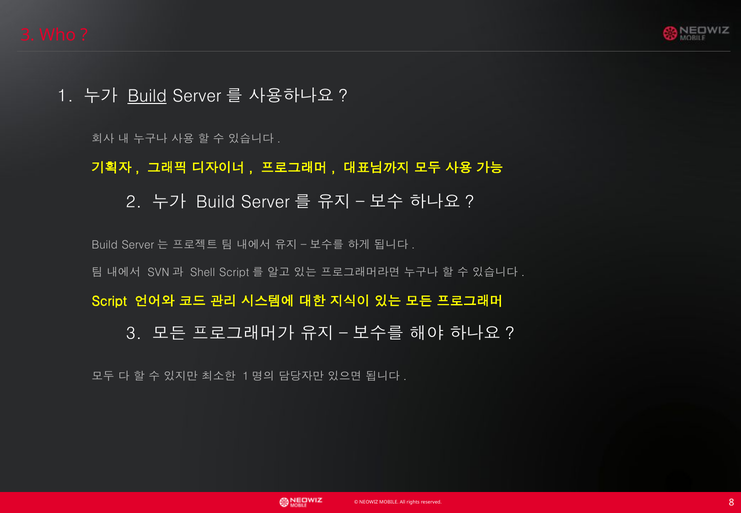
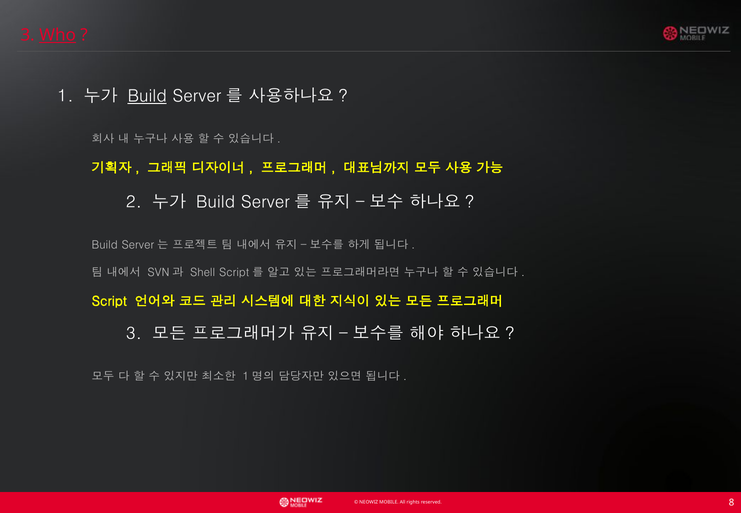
Who underline: none -> present
